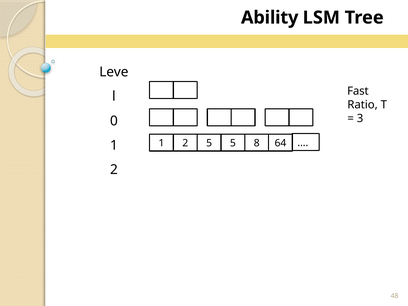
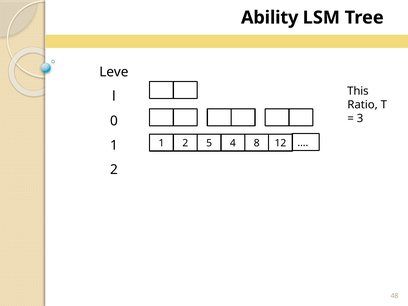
Fast: Fast -> This
5 5: 5 -> 4
64: 64 -> 12
